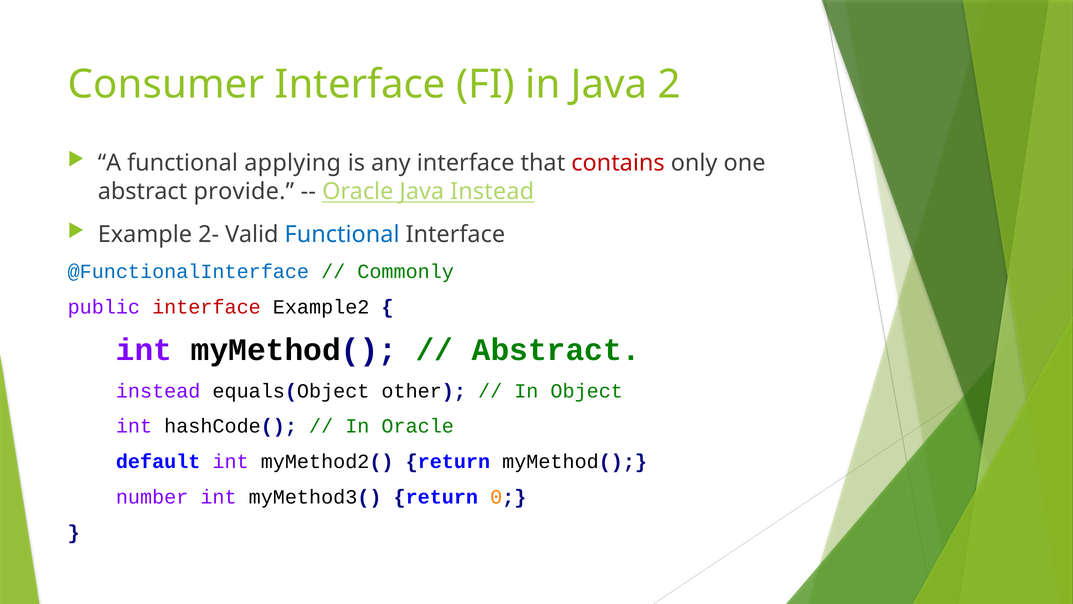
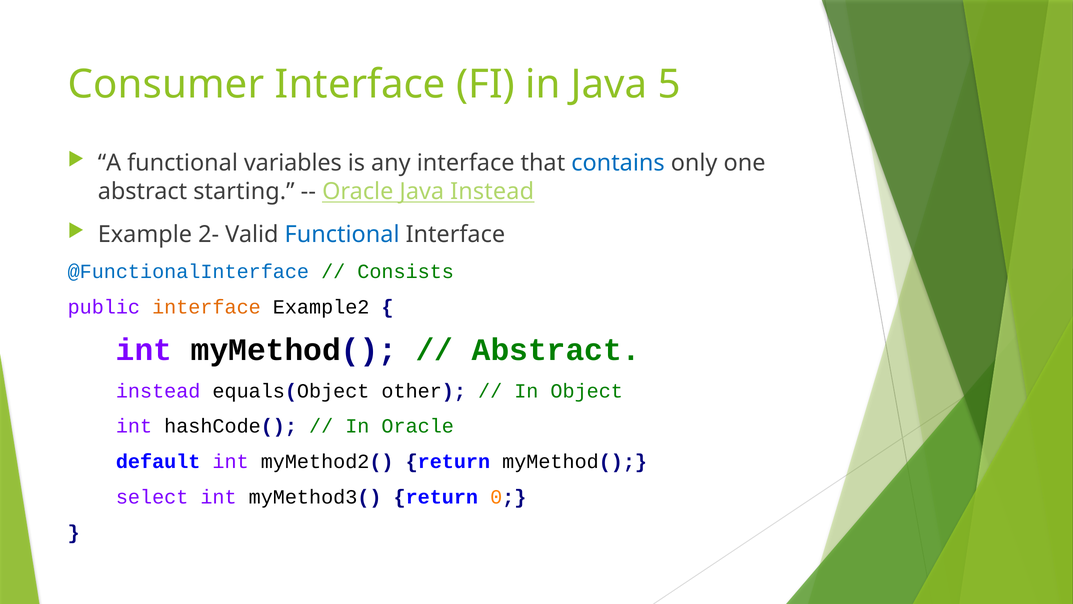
2: 2 -> 5
applying: applying -> variables
contains colour: red -> blue
provide: provide -> starting
Commonly: Commonly -> Consists
interface at (206, 307) colour: red -> orange
number: number -> select
